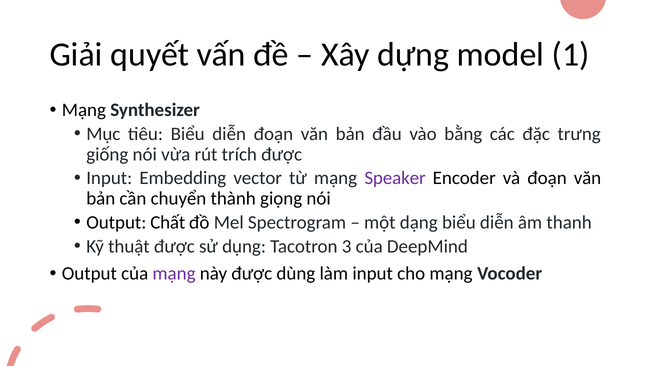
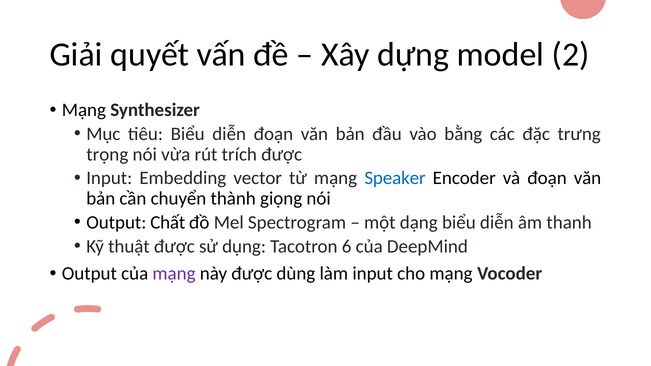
1: 1 -> 2
giống: giống -> trọng
Speaker colour: purple -> blue
3: 3 -> 6
